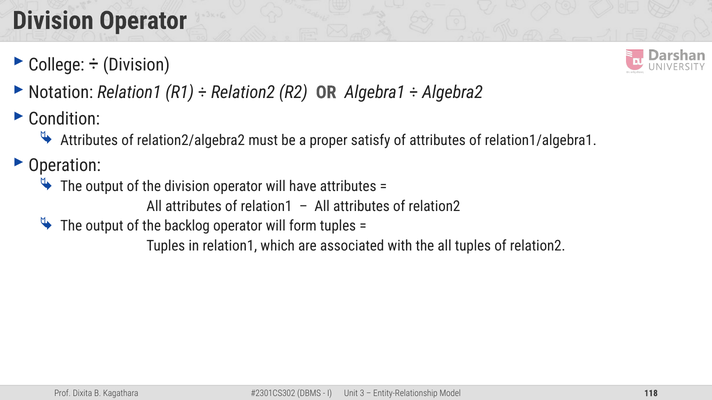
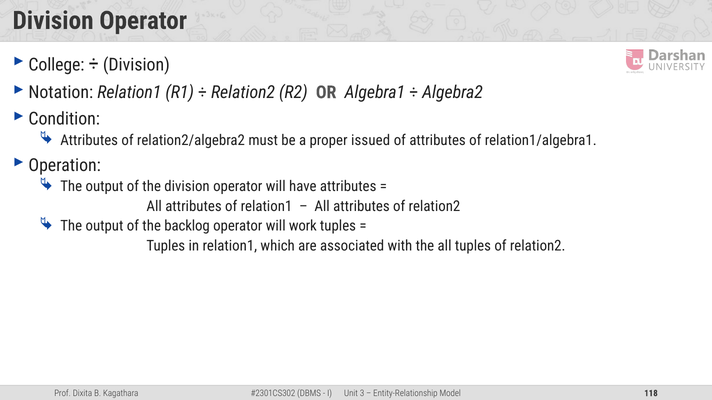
satisfy: satisfy -> issued
form: form -> work
